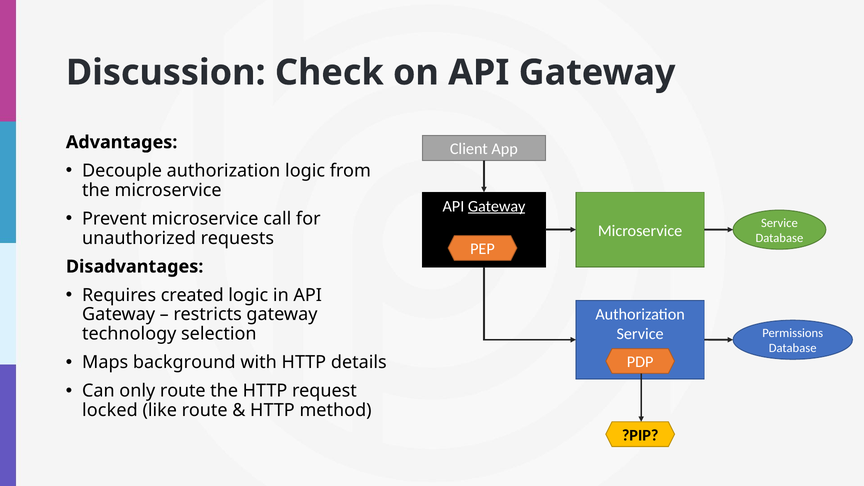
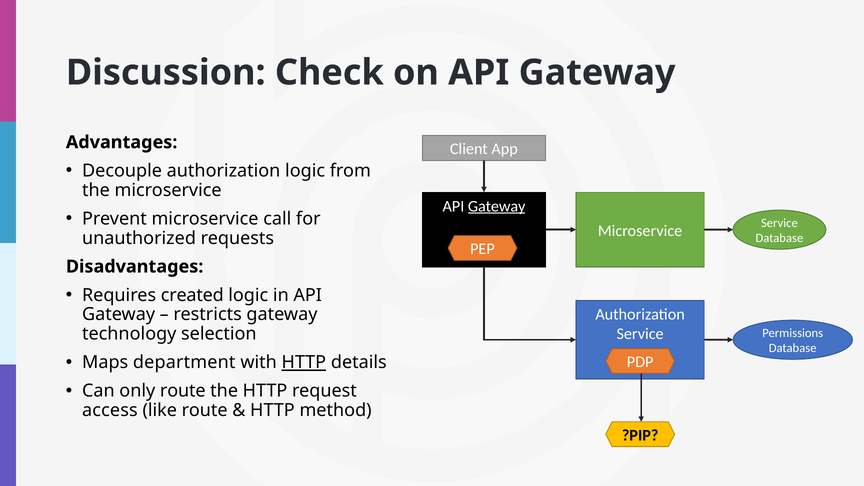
background: background -> department
HTTP at (304, 362) underline: none -> present
locked: locked -> access
